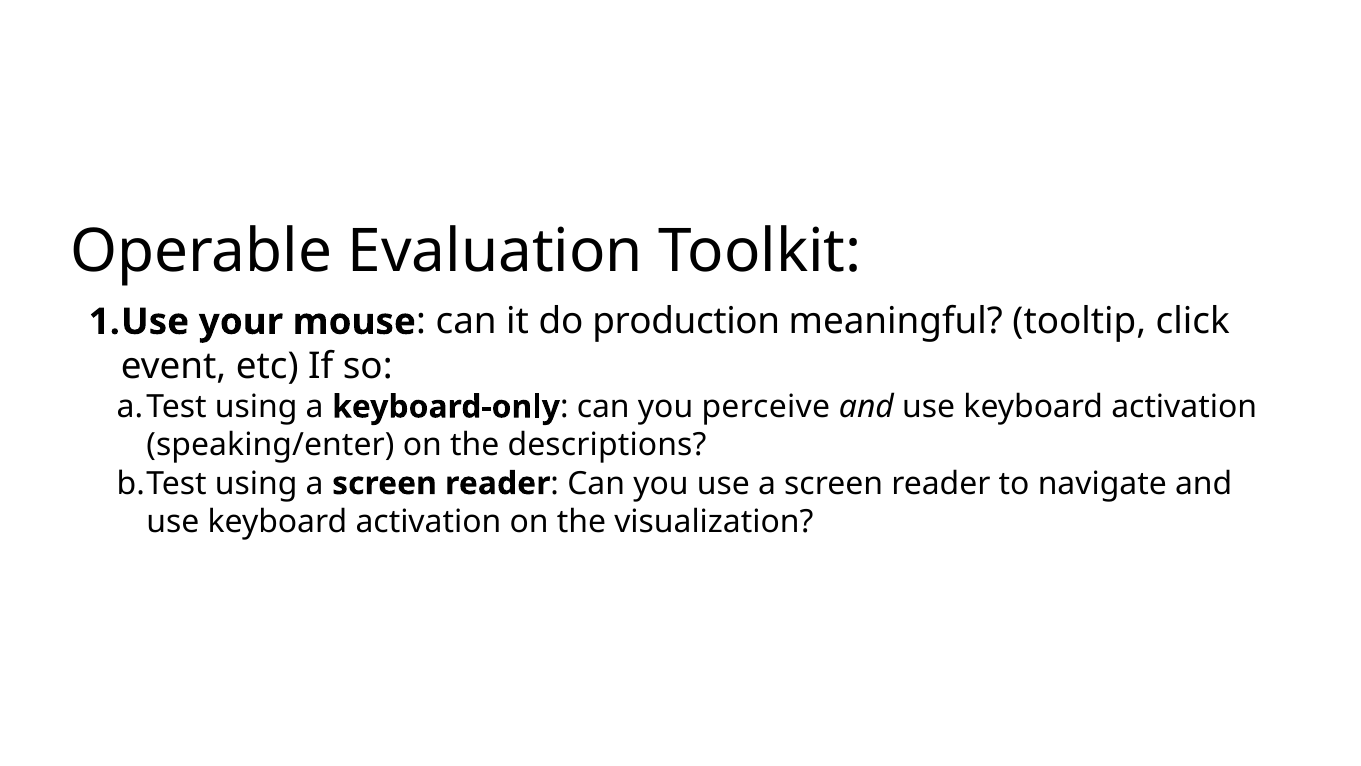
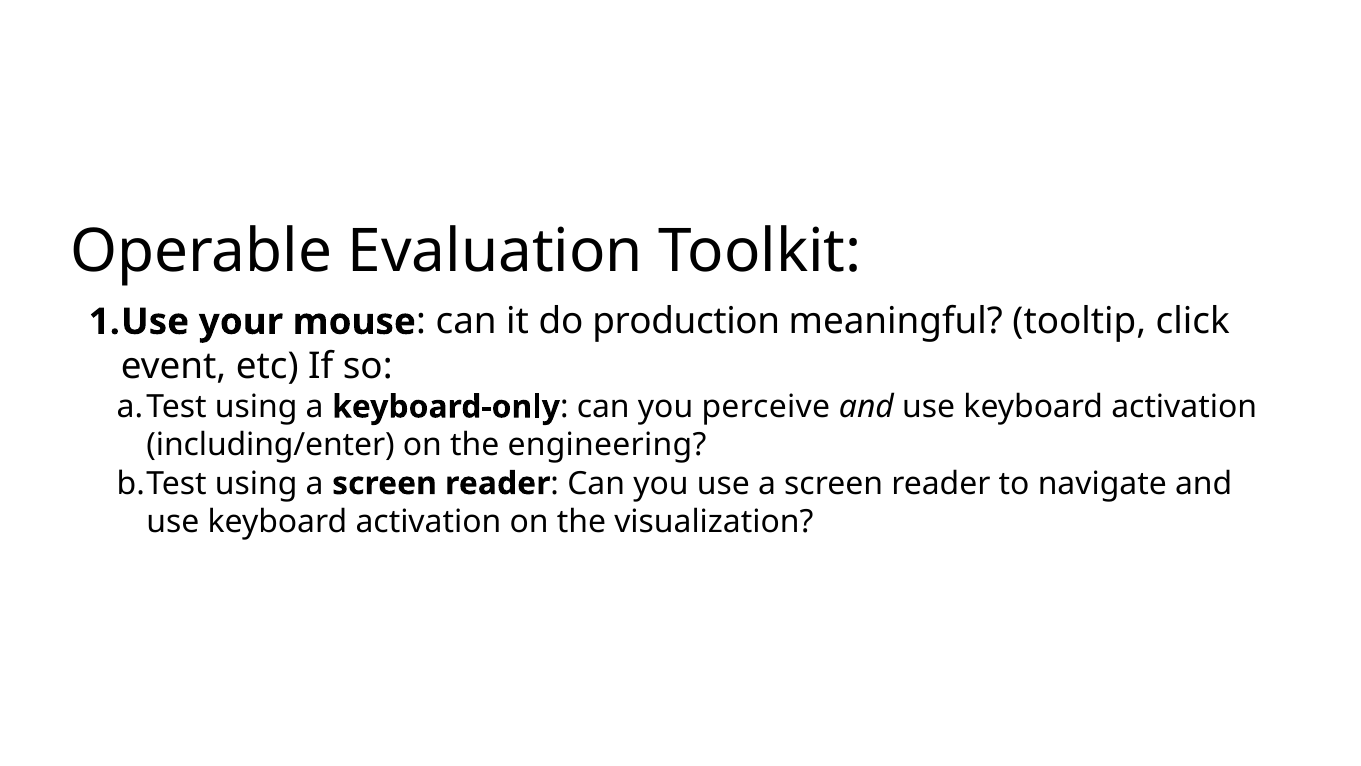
speaking/enter: speaking/enter -> including/enter
descriptions: descriptions -> engineering
